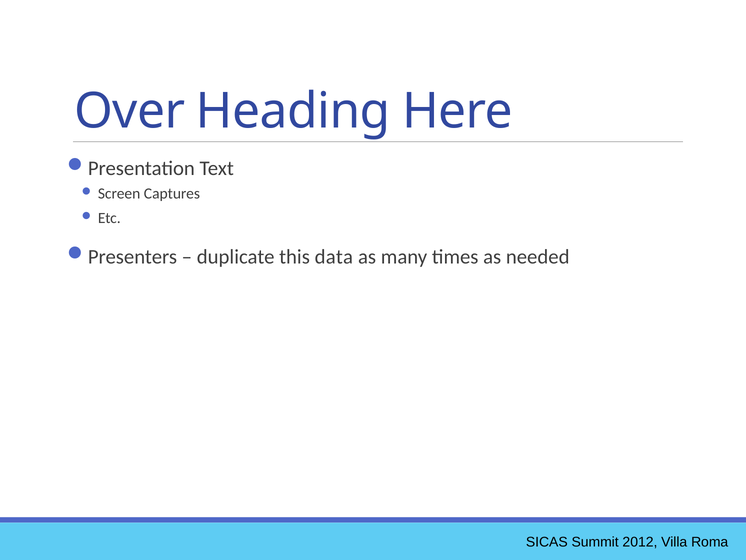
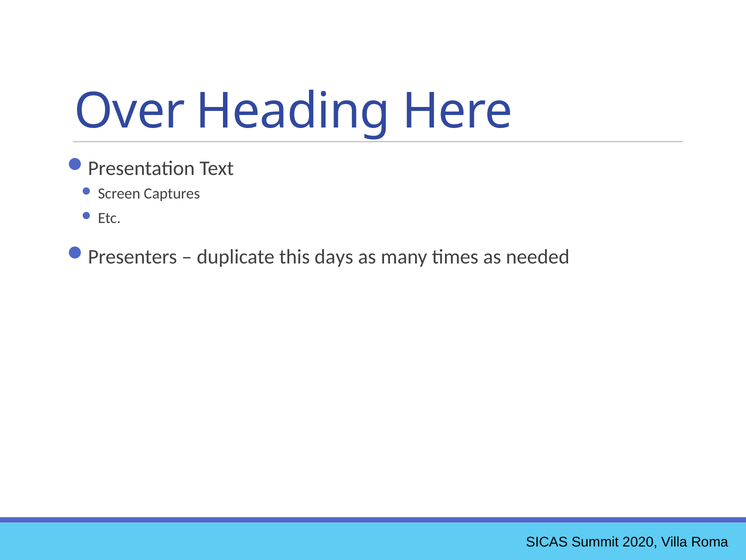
data: data -> days
2012: 2012 -> 2020
